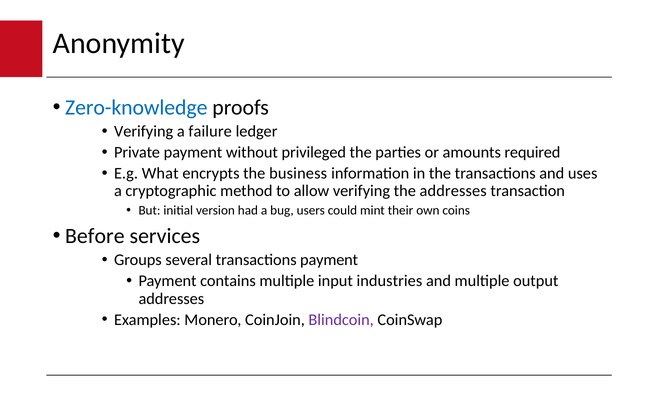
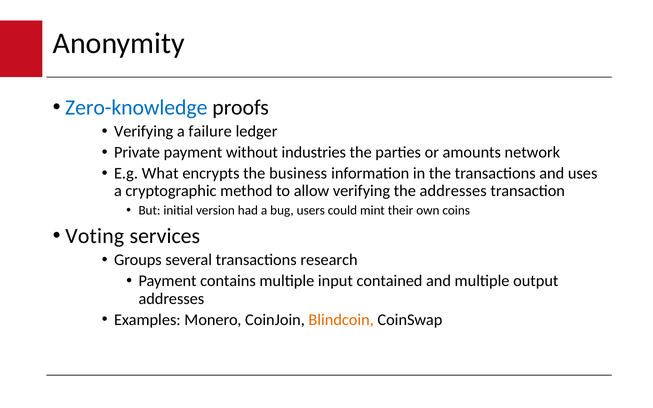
privileged: privileged -> industries
required: required -> network
Before: Before -> Voting
transactions payment: payment -> research
industries: industries -> contained
Blindcoin colour: purple -> orange
